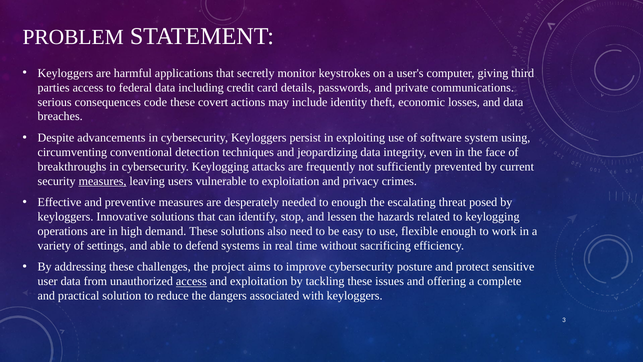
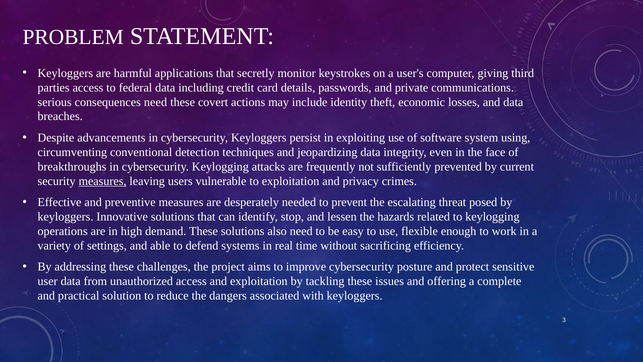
consequences code: code -> need
to enough: enough -> prevent
access at (191, 281) underline: present -> none
